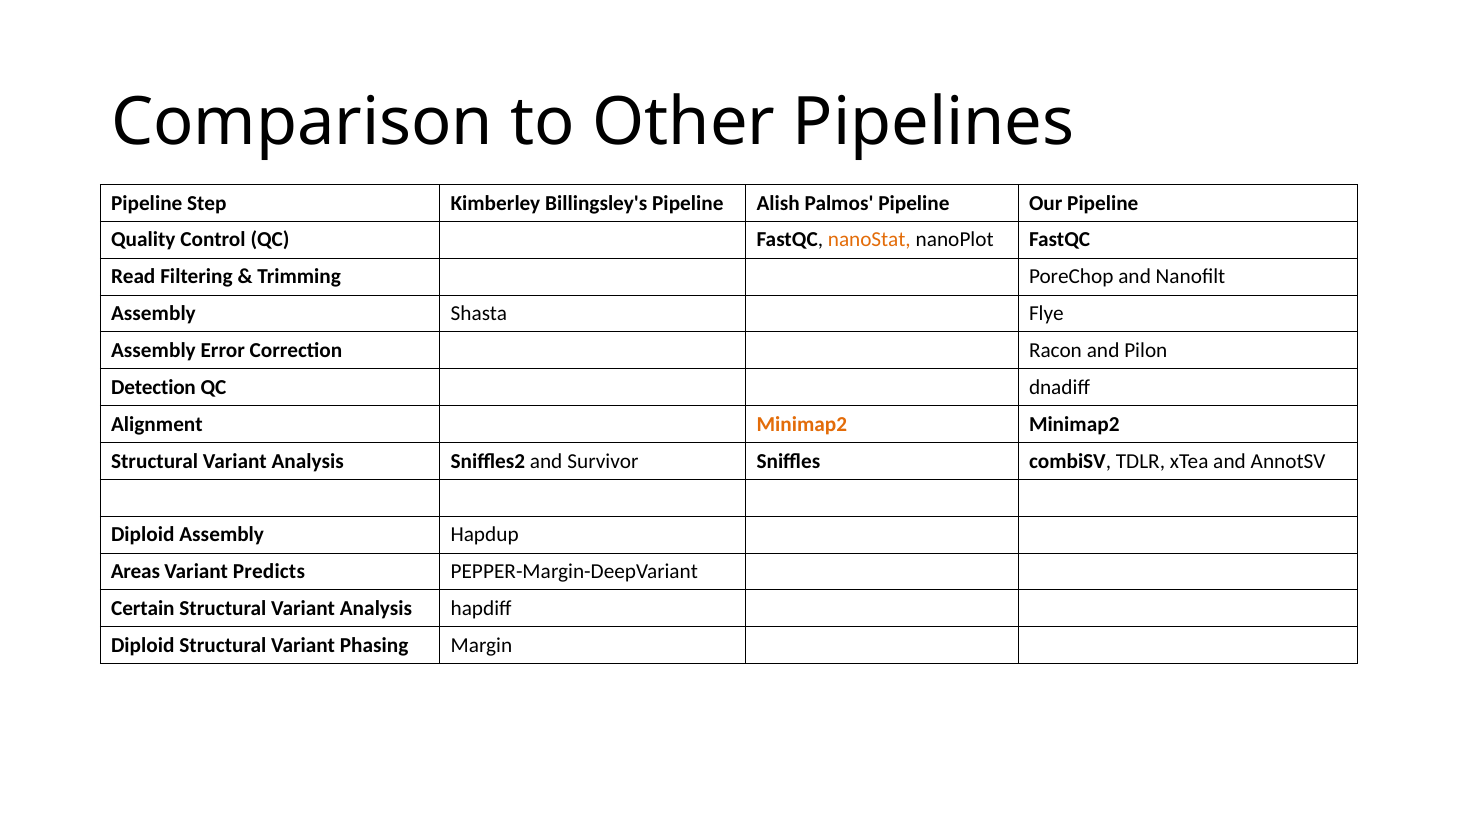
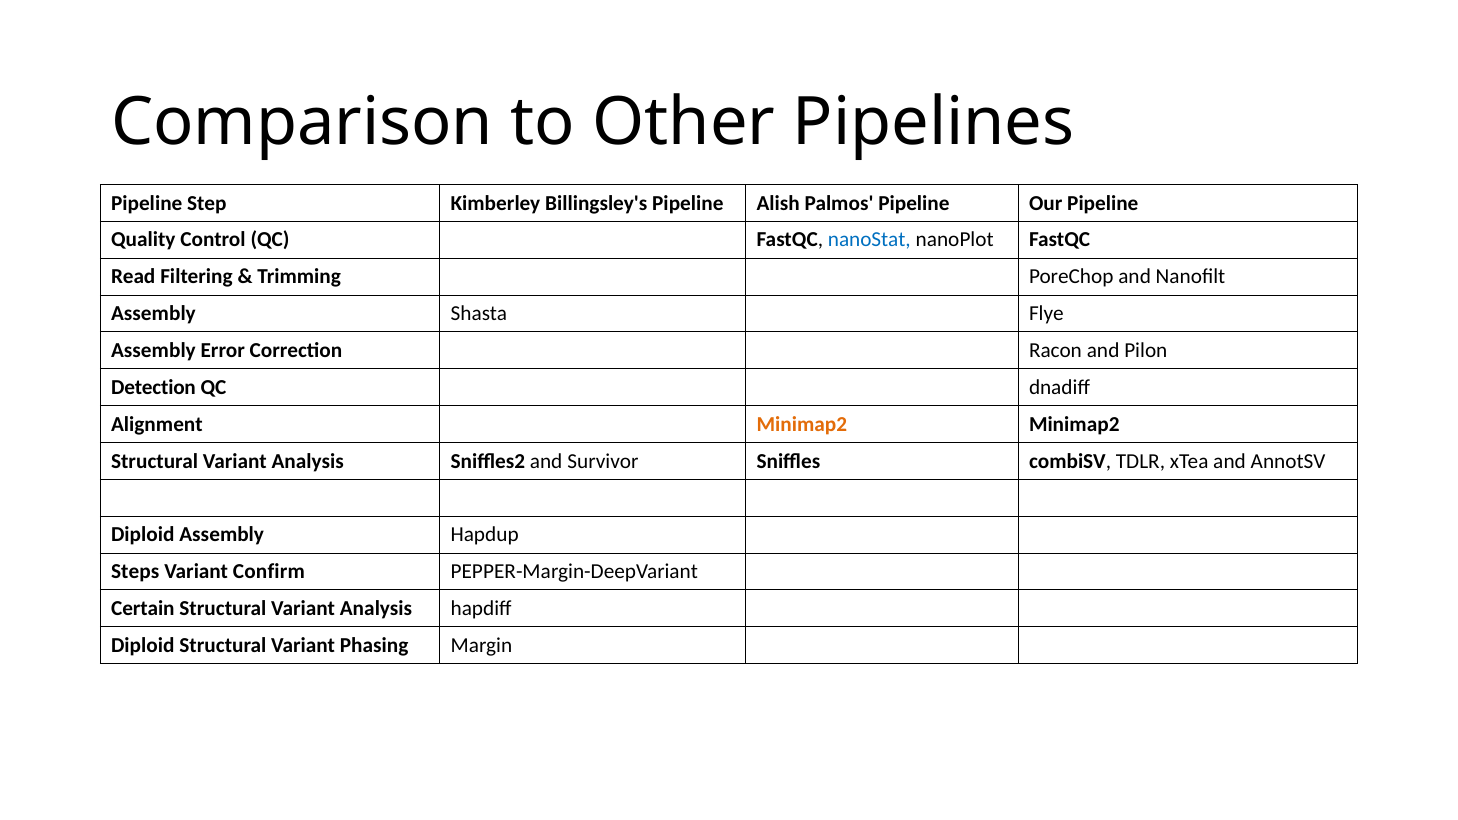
nanoStat colour: orange -> blue
Areas: Areas -> Steps
Predicts: Predicts -> Confirm
